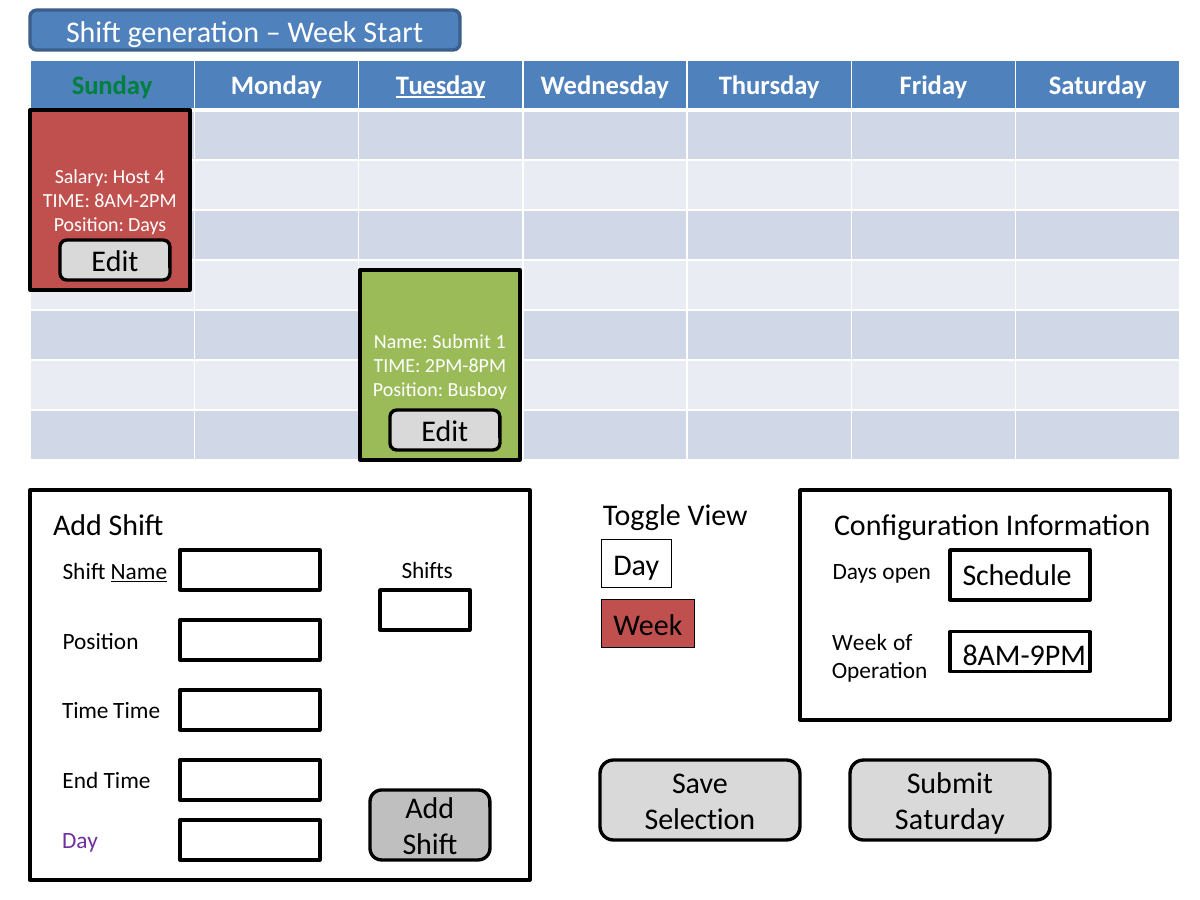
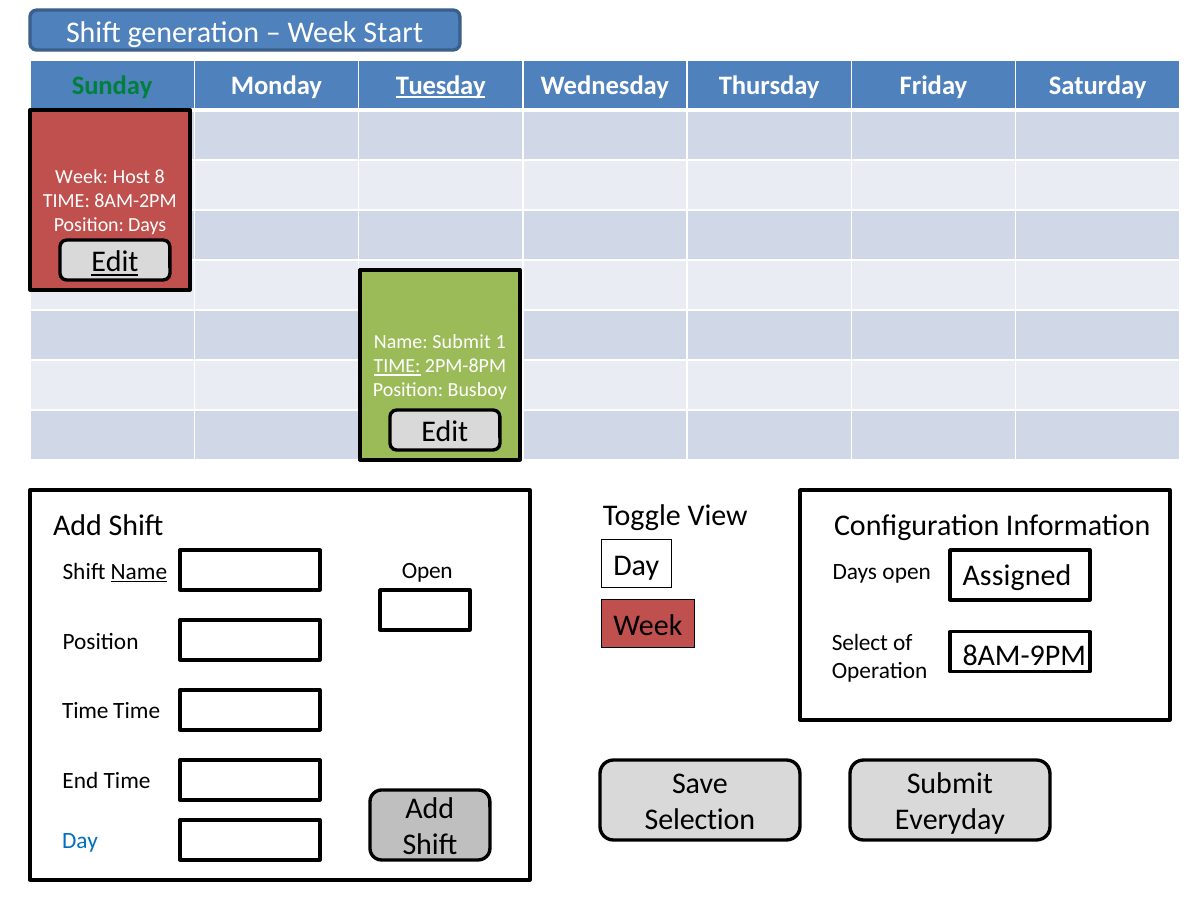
Salary at (82, 177): Salary -> Week
4: 4 -> 8
Edit at (115, 262) underline: none -> present
TIME at (397, 366) underline: none -> present
Shifts at (427, 571): Shifts -> Open
Schedule: Schedule -> Assigned
Week at (860, 643): Week -> Select
Saturday at (950, 820): Saturday -> Everyday
Day at (80, 841) colour: purple -> blue
